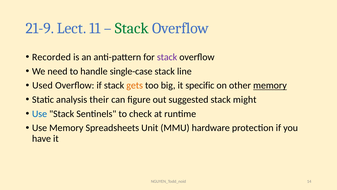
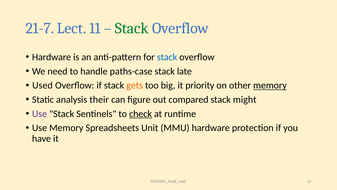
21-9: 21-9 -> 21-7
Recorded at (51, 57): Recorded -> Hardware
stack at (167, 57) colour: purple -> blue
single-case: single-case -> paths-case
line: line -> late
specific: specific -> priority
suggested: suggested -> compared
Use at (40, 113) colour: blue -> purple
check underline: none -> present
